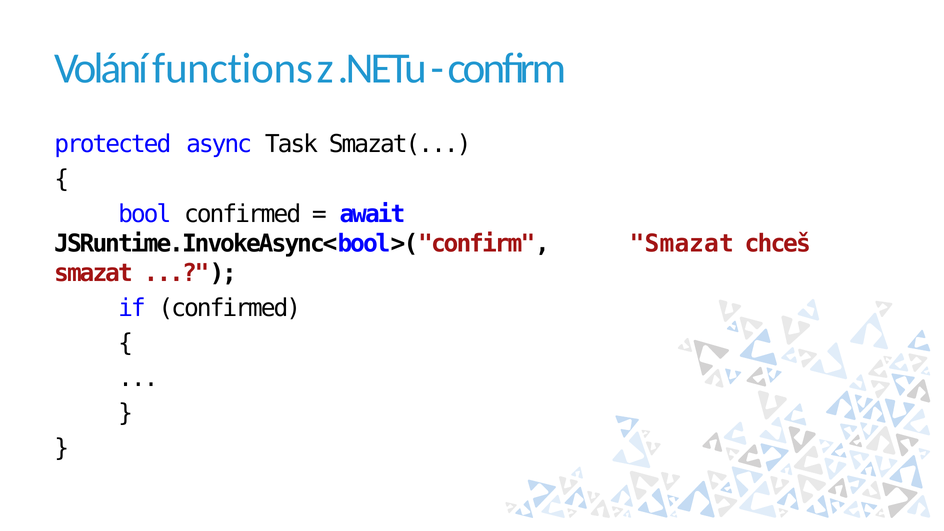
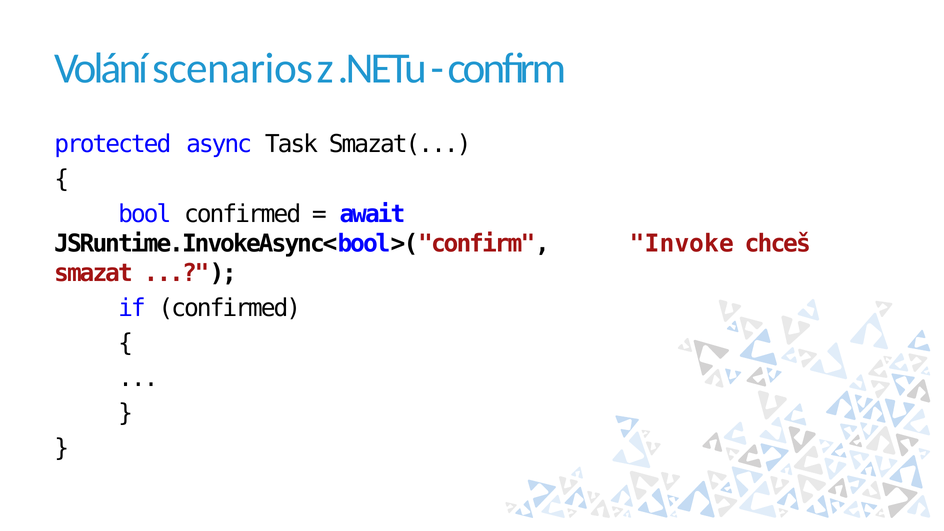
functions: functions -> scenarios
JSRuntime.InvokeAsync<bool>("confirm Smazat: Smazat -> Invoke
